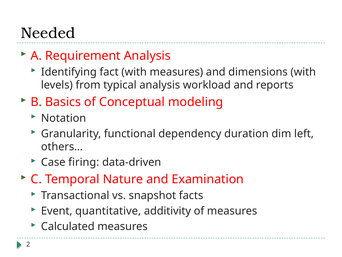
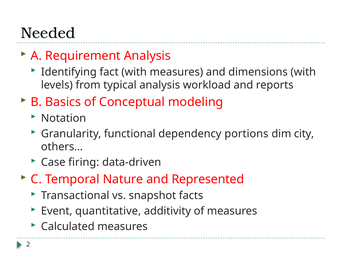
duration: duration -> portions
left: left -> city
Examination: Examination -> Represented
